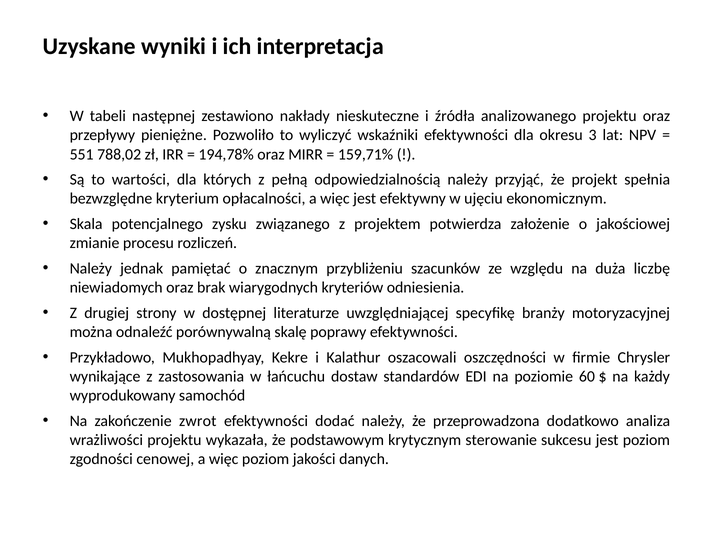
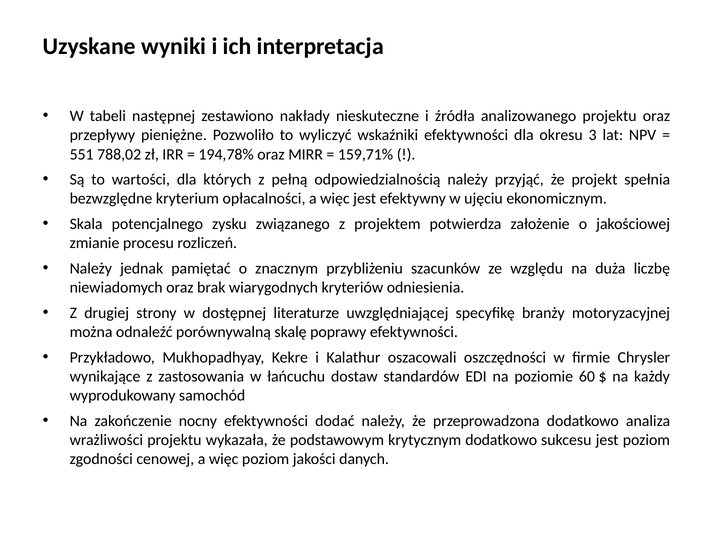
zwrot: zwrot -> nocny
krytycznym sterowanie: sterowanie -> dodatkowo
